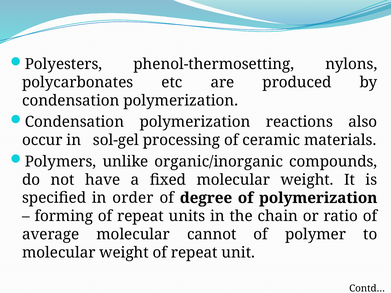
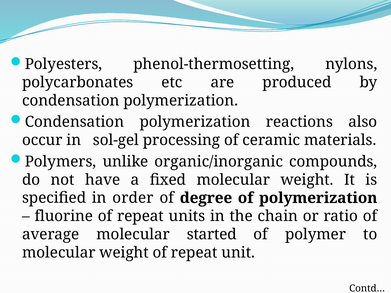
forming: forming -> fluorine
cannot: cannot -> started
